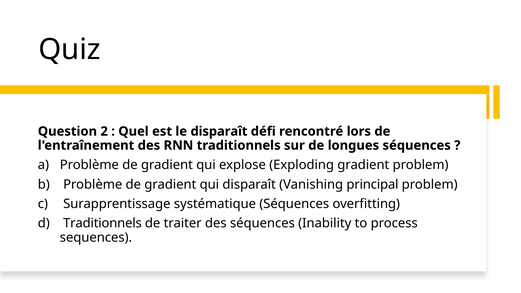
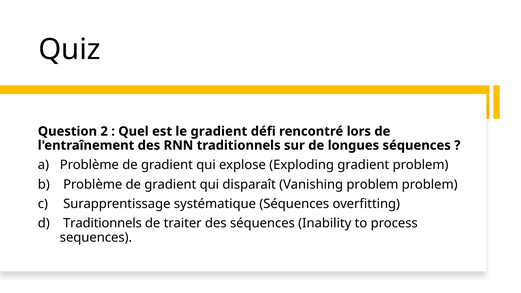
le disparaît: disparaît -> gradient
Vanishing principal: principal -> problem
